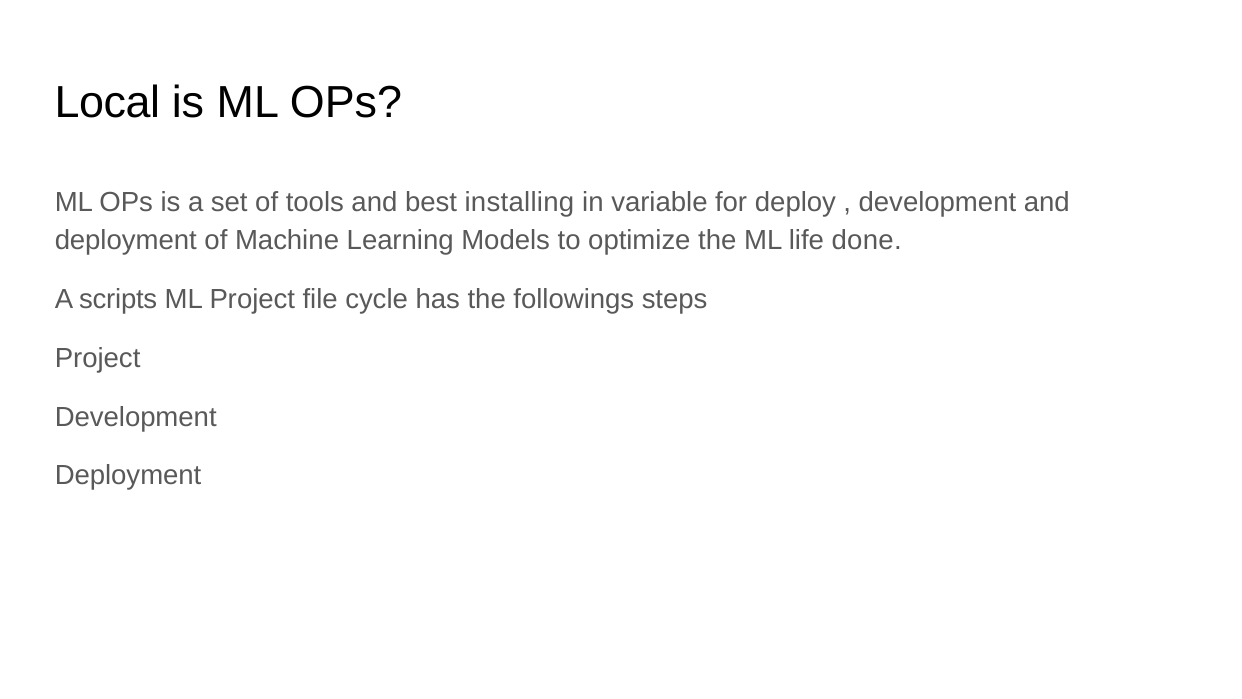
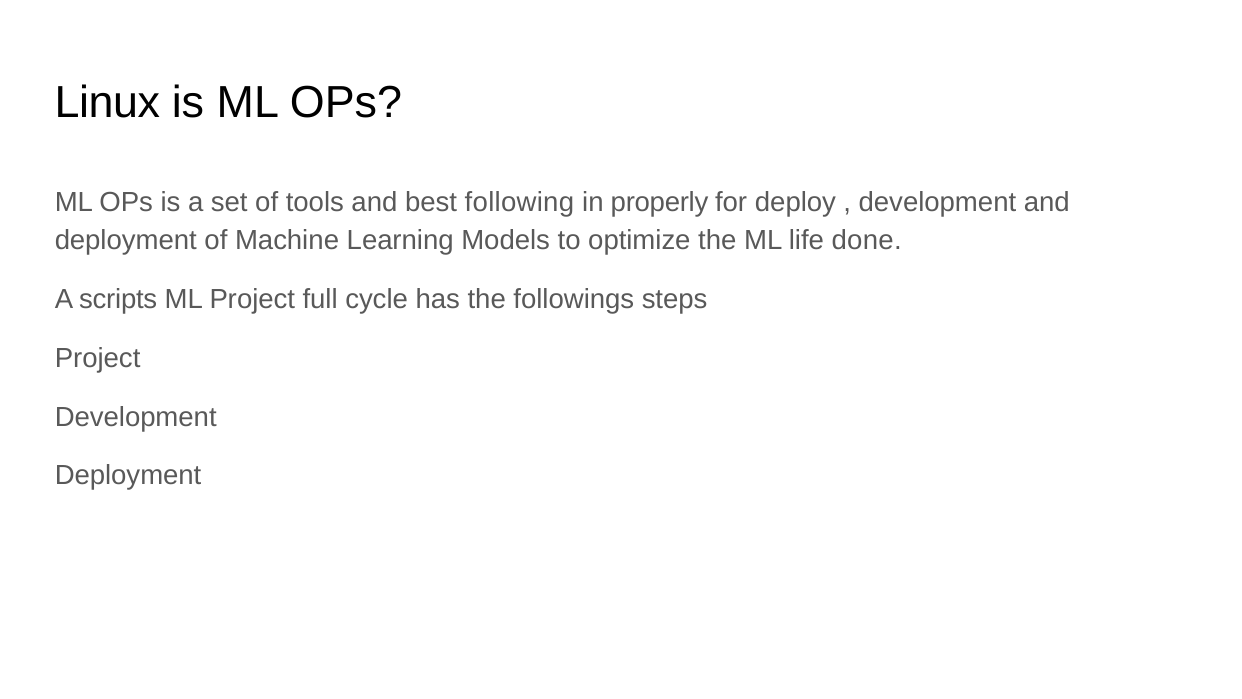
Local: Local -> Linux
installing: installing -> following
variable: variable -> properly
file: file -> full
